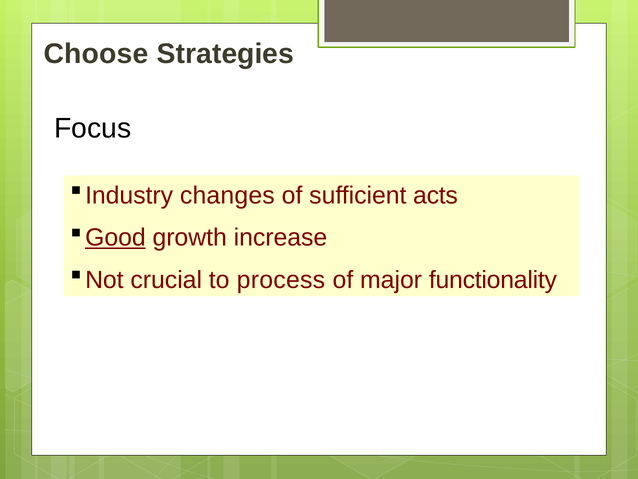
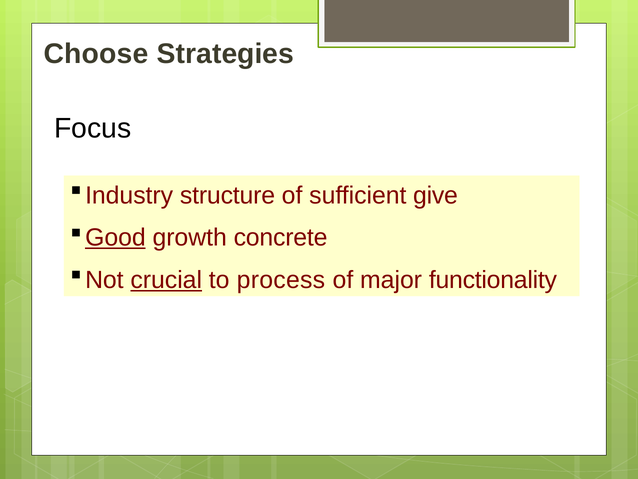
changes: changes -> structure
acts: acts -> give
increase: increase -> concrete
crucial underline: none -> present
